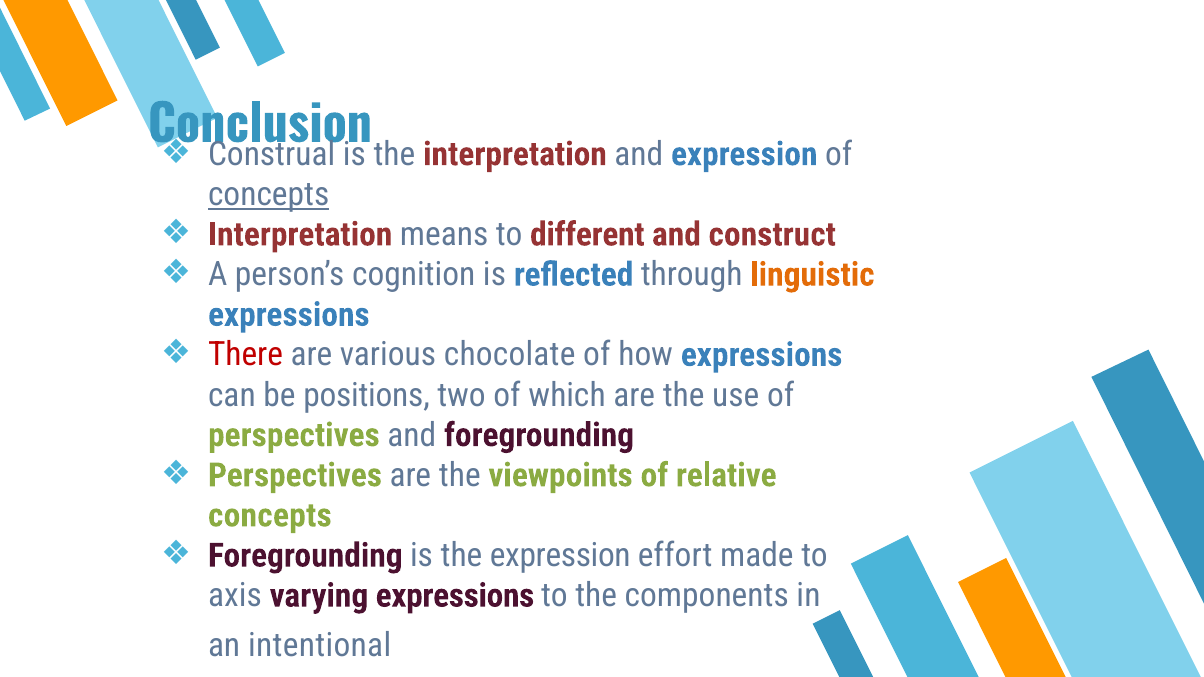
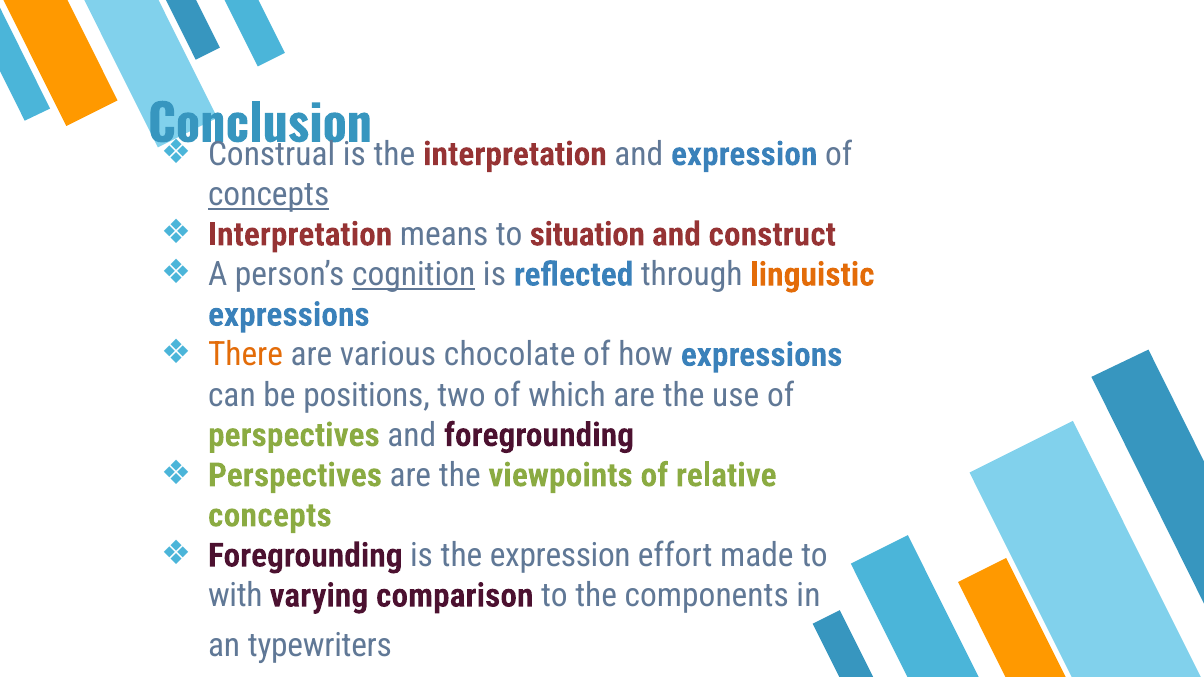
different: different -> situation
cognition underline: none -> present
There colour: red -> orange
axis: axis -> with
varying expressions: expressions -> comparison
intentional: intentional -> typewriters
